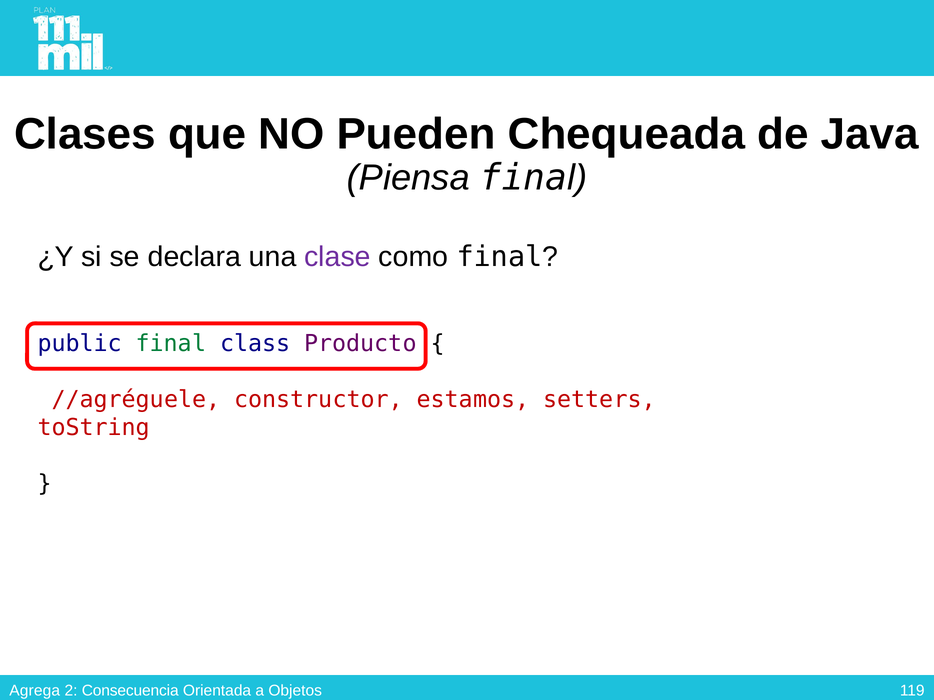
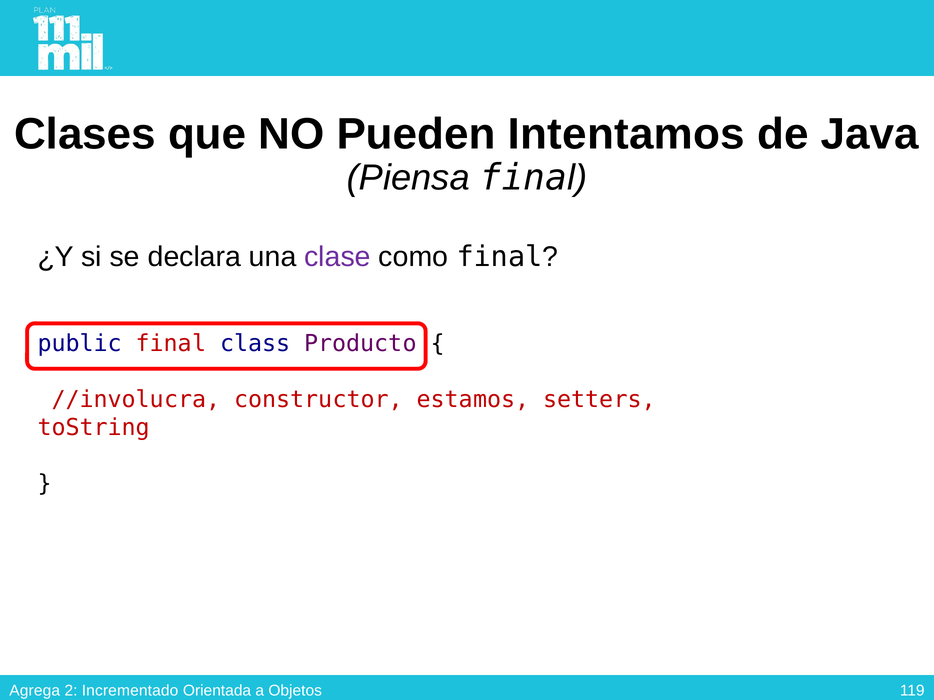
Chequeada: Chequeada -> Intentamos
final at (171, 344) colour: green -> red
//agréguele: //agréguele -> //involucra
Consecuencia: Consecuencia -> Incrementado
